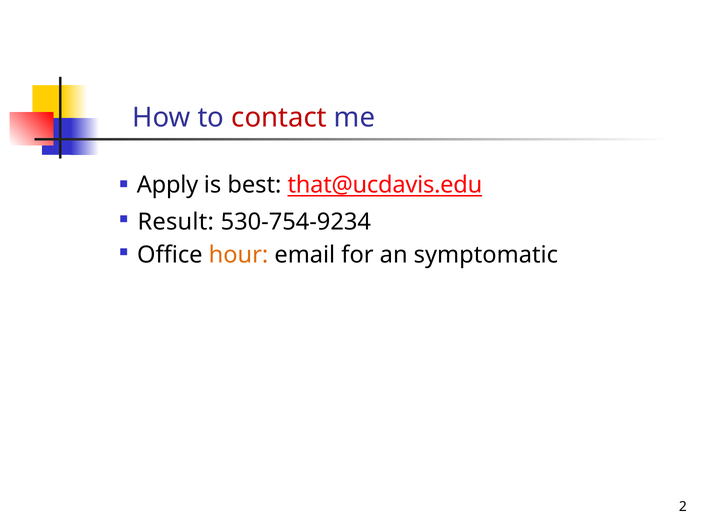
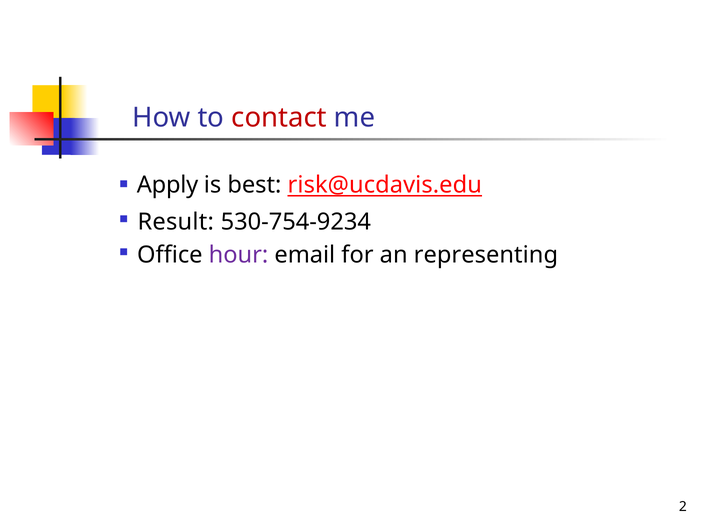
that@ucdavis.edu: that@ucdavis.edu -> risk@ucdavis.edu
hour colour: orange -> purple
symptomatic: symptomatic -> representing
